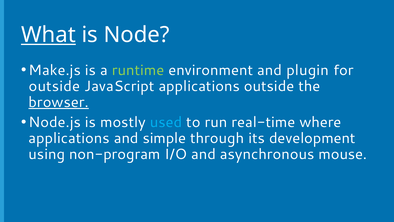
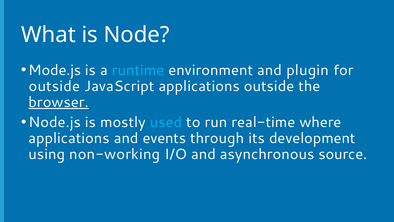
What underline: present -> none
Make.js: Make.js -> Mode.js
runtime colour: light green -> light blue
simple: simple -> events
non-program: non-program -> non-working
mouse: mouse -> source
